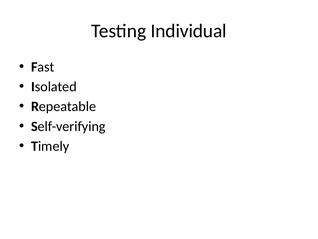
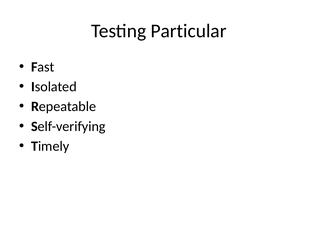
Individual: Individual -> Particular
